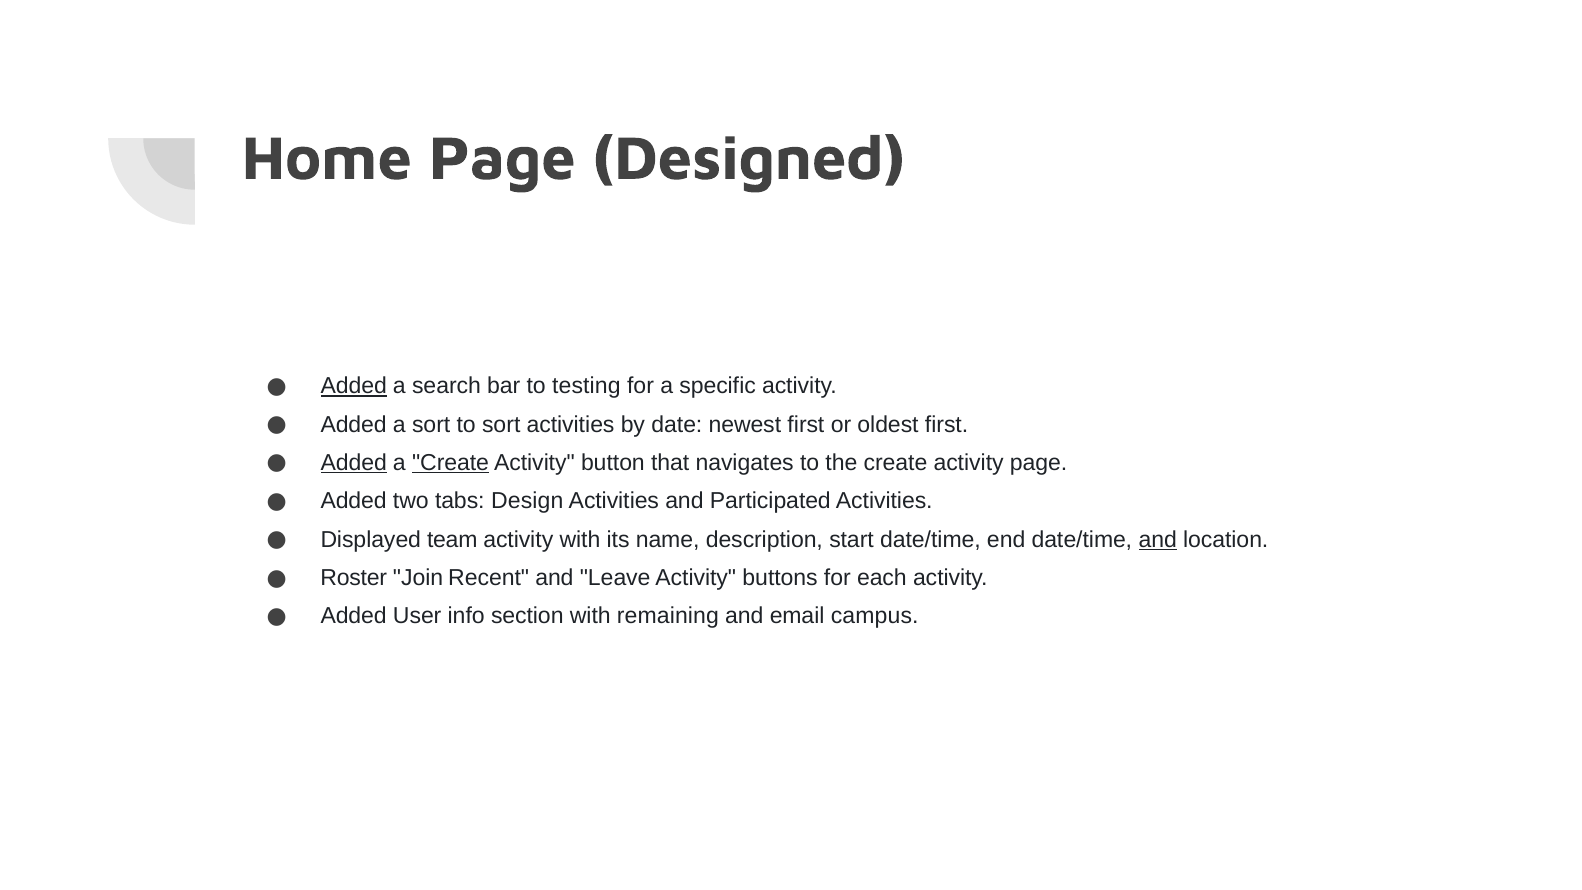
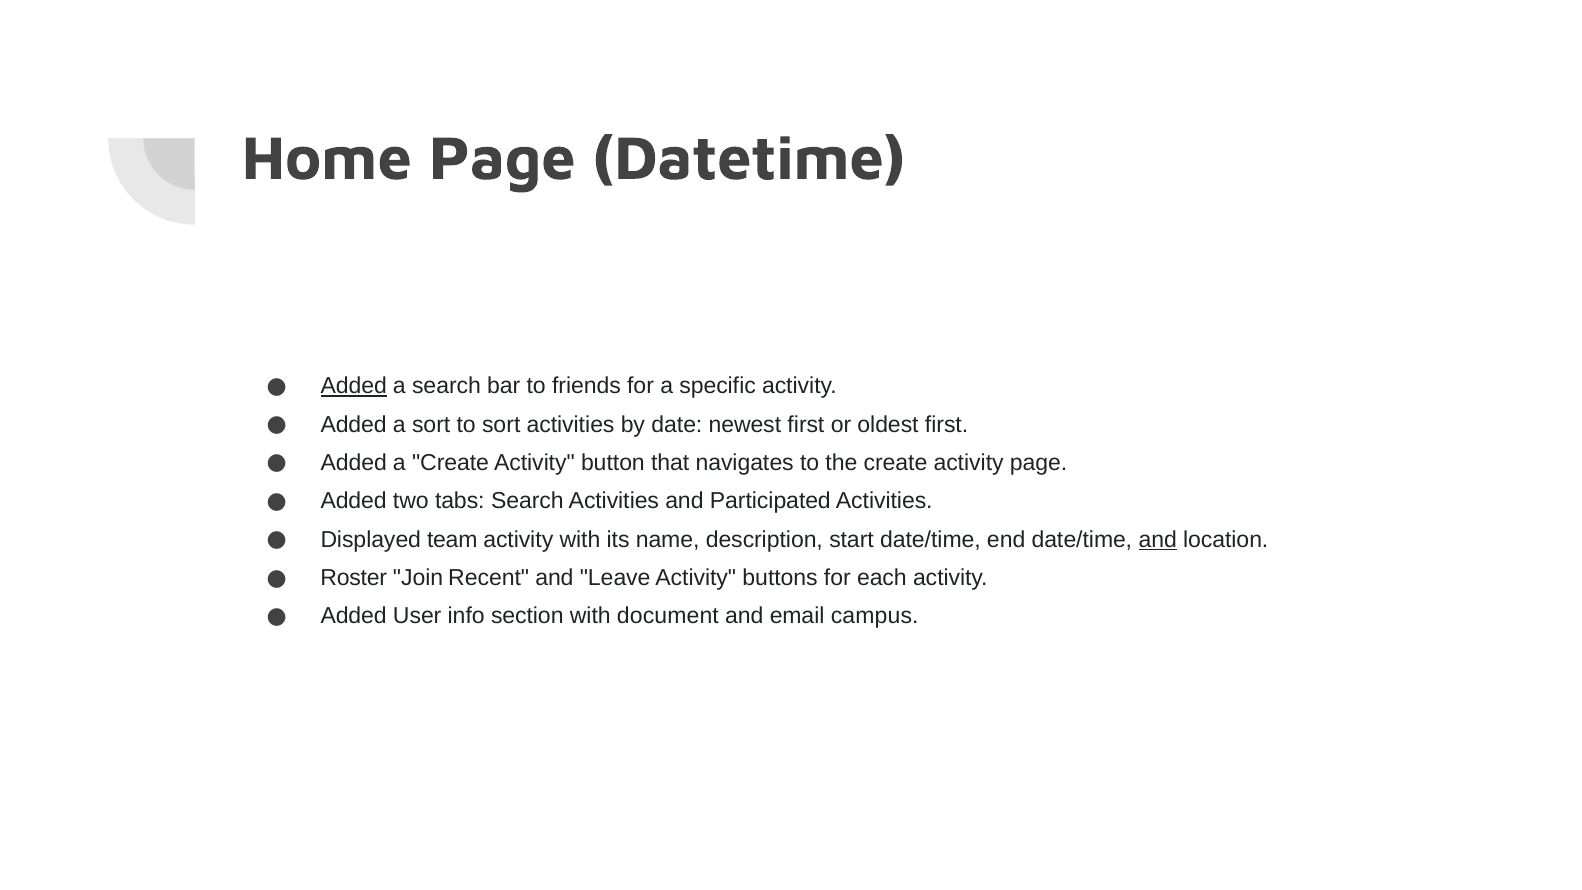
Designed: Designed -> Datetime
testing: testing -> friends
Added at (354, 463) underline: present -> none
Create at (451, 463) underline: present -> none
tabs Design: Design -> Search
remaining: remaining -> document
